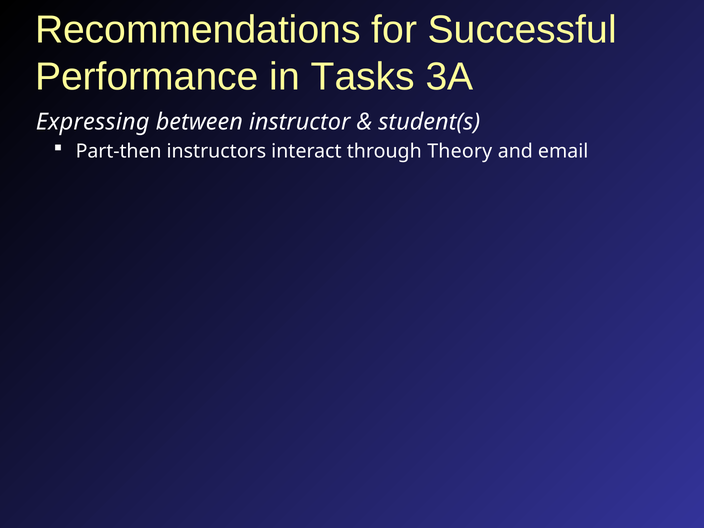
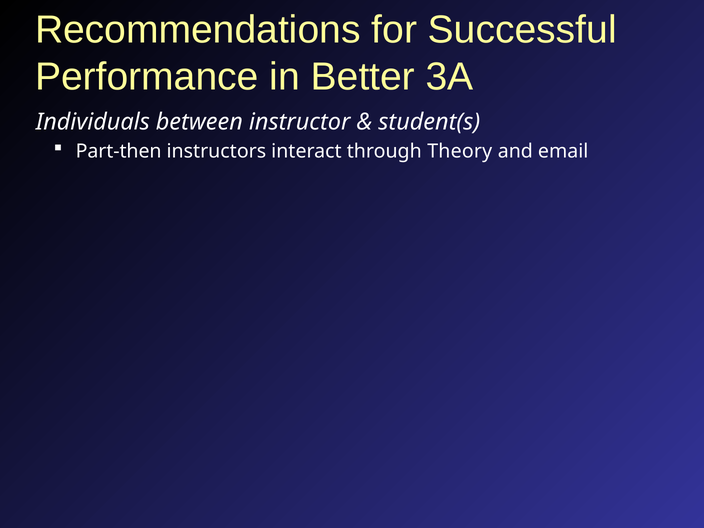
Tasks: Tasks -> Better
Expressing: Expressing -> Individuals
